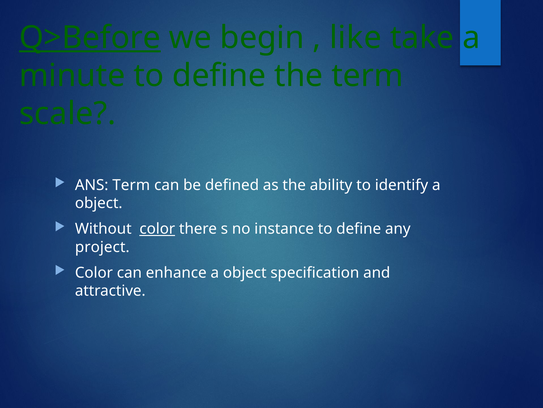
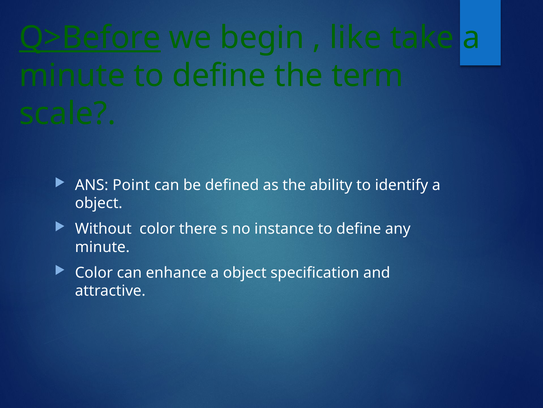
ANS Term: Term -> Point
color at (157, 229) underline: present -> none
project at (102, 247): project -> minute
